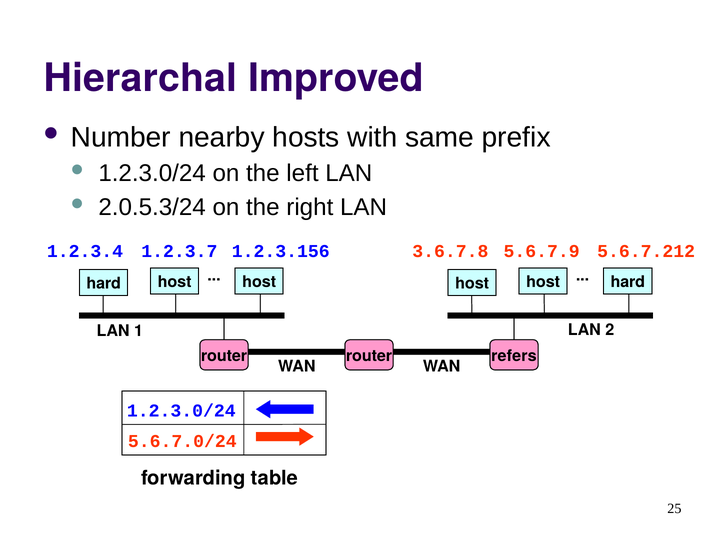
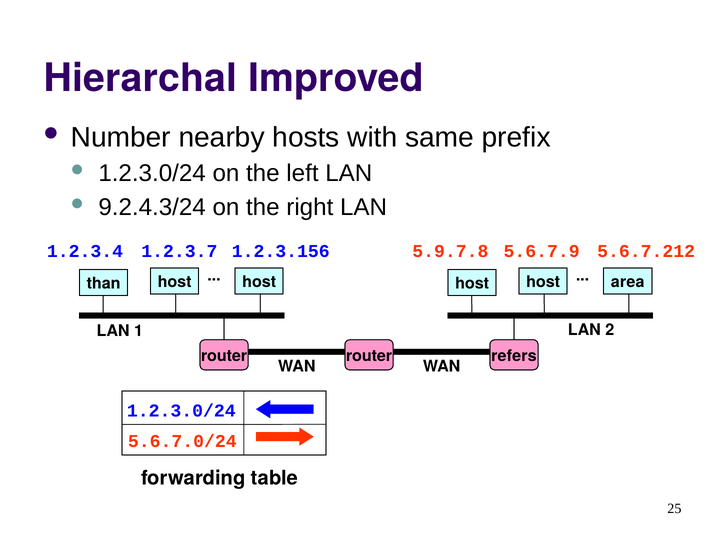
2.0.5.3/24: 2.0.5.3/24 -> 9.2.4.3/24
3.6.7.8: 3.6.7.8 -> 5.9.7.8
hard at (104, 284): hard -> than
host hard: hard -> area
